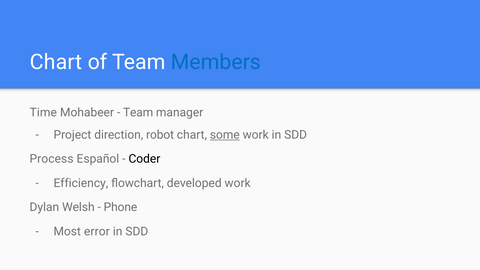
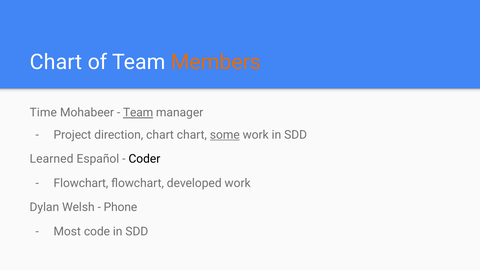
Members colour: blue -> orange
Team at (138, 113) underline: none -> present
direction robot: robot -> chart
Process: Process -> Learned
Efficiency at (81, 183): Efficiency -> Flowchart
error: error -> code
